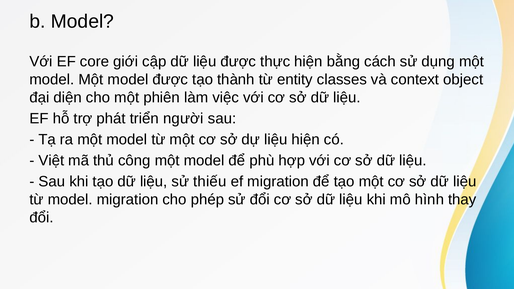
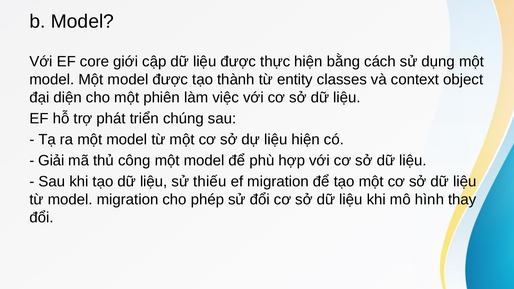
người: người -> chúng
Việt: Việt -> Giải
